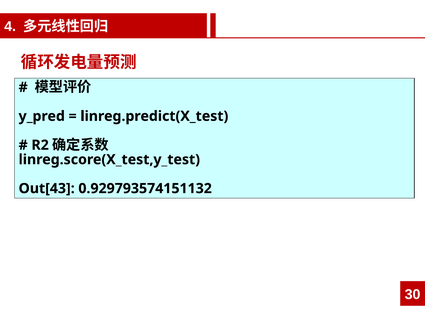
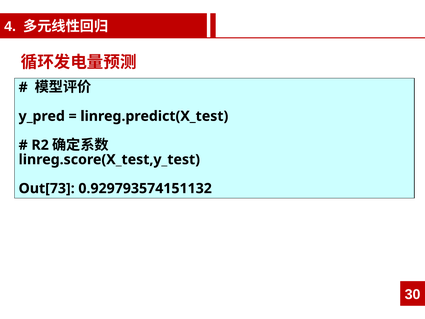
Out[43: Out[43 -> Out[73
